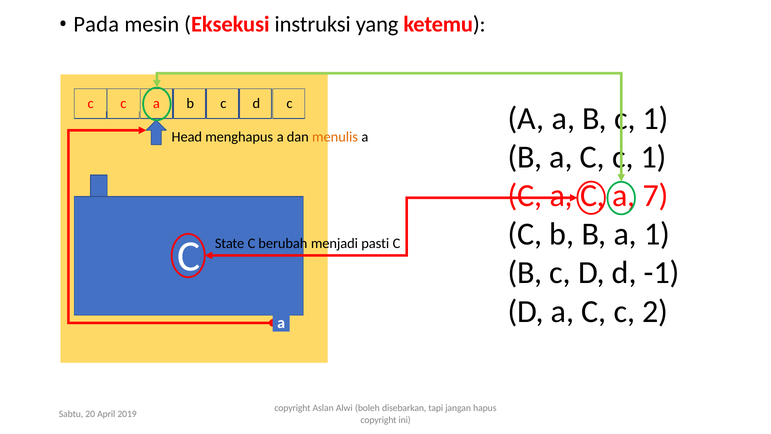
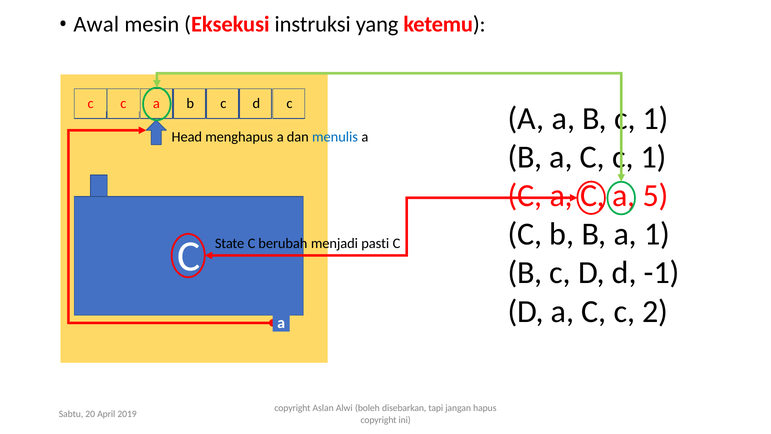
Pada: Pada -> Awal
menulis colour: orange -> blue
7: 7 -> 5
